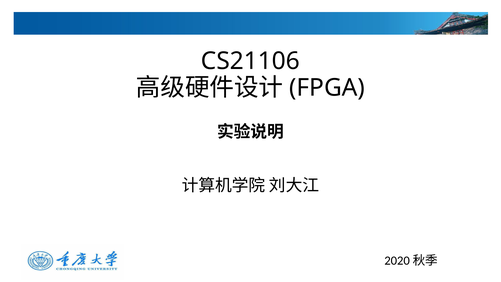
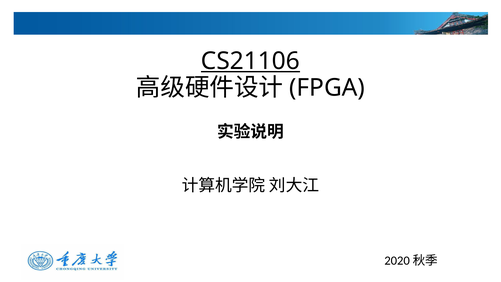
CS21106 underline: none -> present
